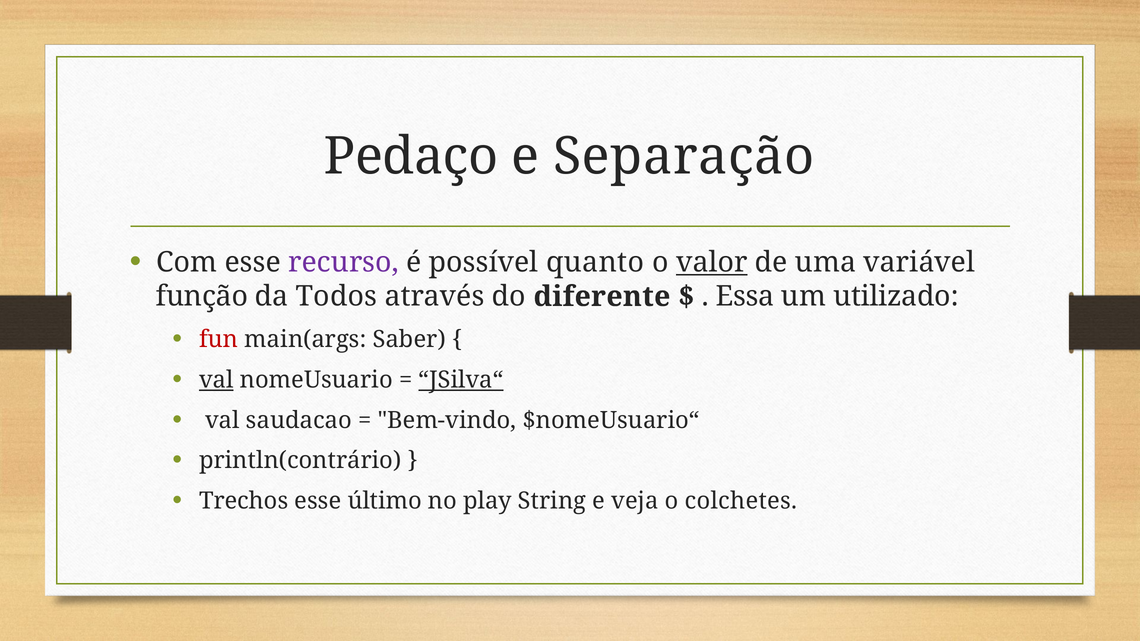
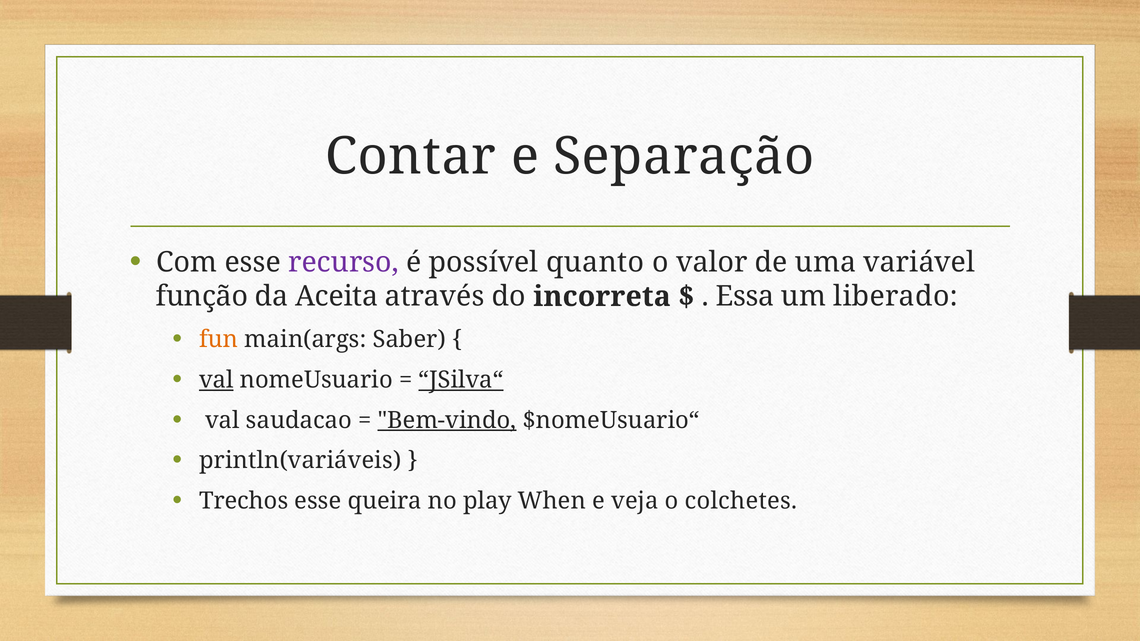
Pedaço: Pedaço -> Contar
valor underline: present -> none
Todos: Todos -> Aceita
diferente: diferente -> incorreta
utilizado: utilizado -> liberado
fun colour: red -> orange
Bem-vindo underline: none -> present
println(contrário: println(contrário -> println(variáveis
último: último -> queira
String: String -> When
